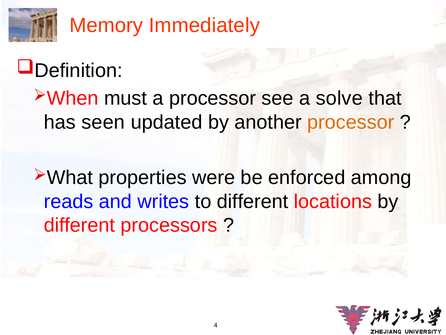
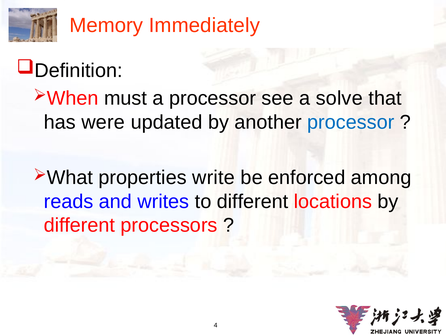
seen: seen -> were
processor at (351, 122) colour: orange -> blue
were: were -> write
